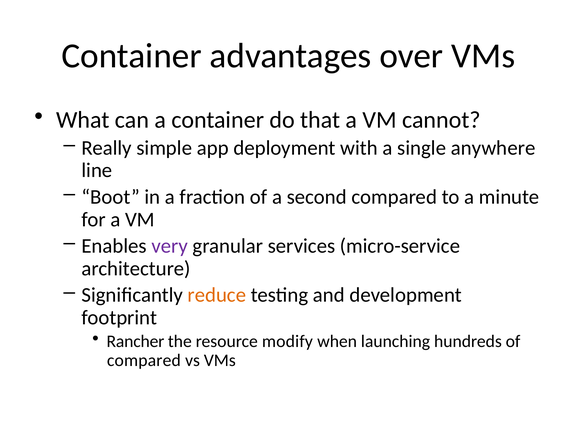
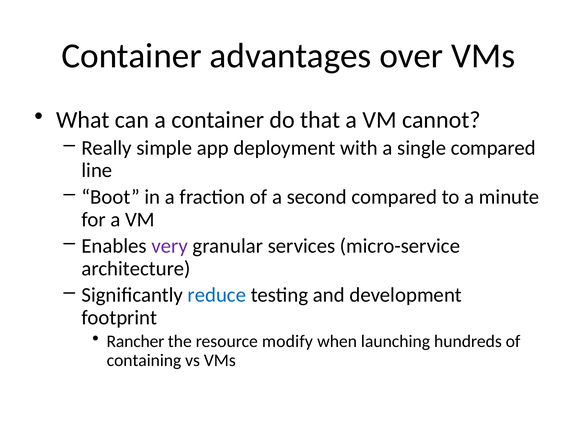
single anywhere: anywhere -> compared
reduce colour: orange -> blue
compared at (144, 360): compared -> containing
